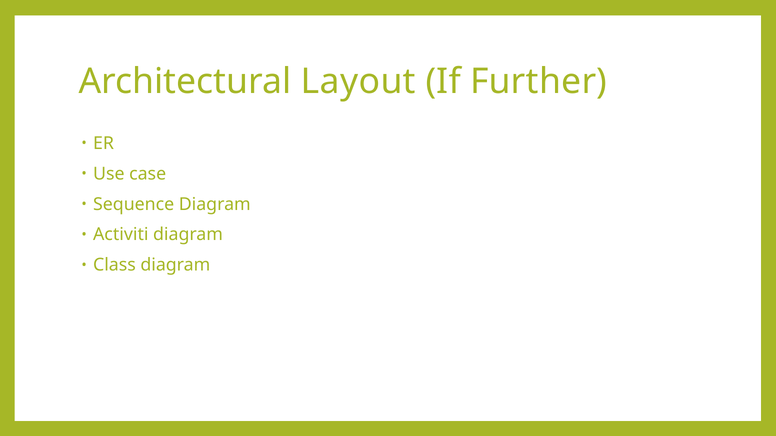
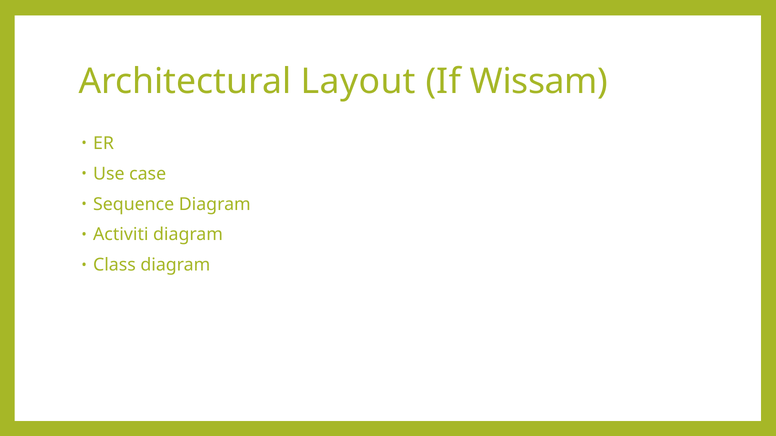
Further: Further -> Wissam
